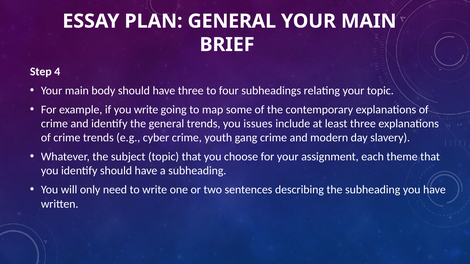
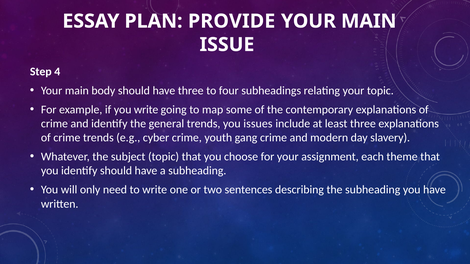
PLAN GENERAL: GENERAL -> PROVIDE
BRIEF: BRIEF -> ISSUE
